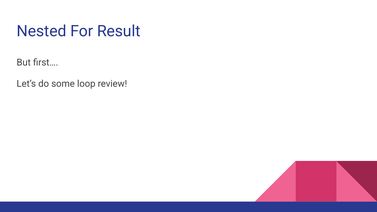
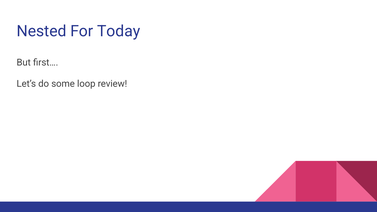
Result: Result -> Today
